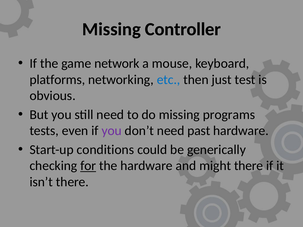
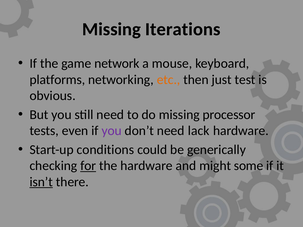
Controller: Controller -> Iterations
etc colour: blue -> orange
programs: programs -> processor
past: past -> lack
might there: there -> some
isn’t underline: none -> present
